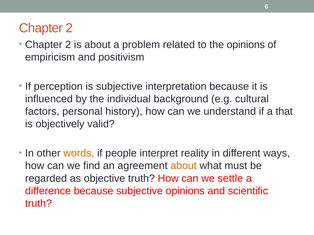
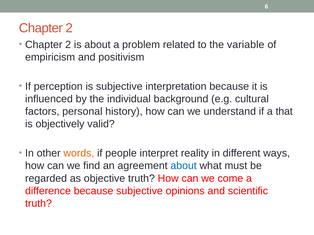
the opinions: opinions -> variable
about at (184, 166) colour: orange -> blue
settle: settle -> come
